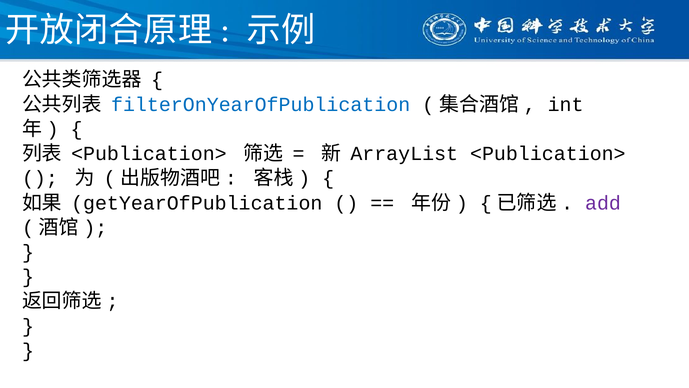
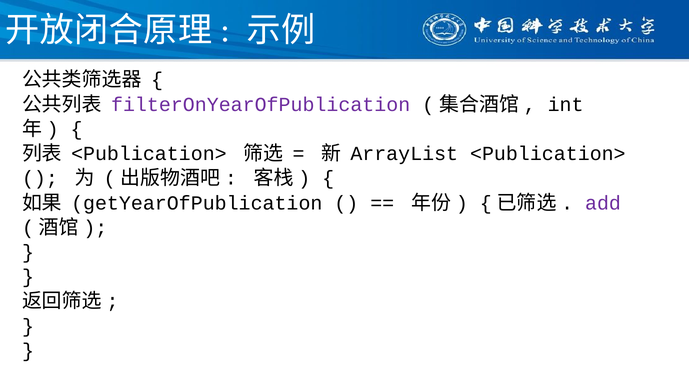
filterOnYearOfPublication colour: blue -> purple
